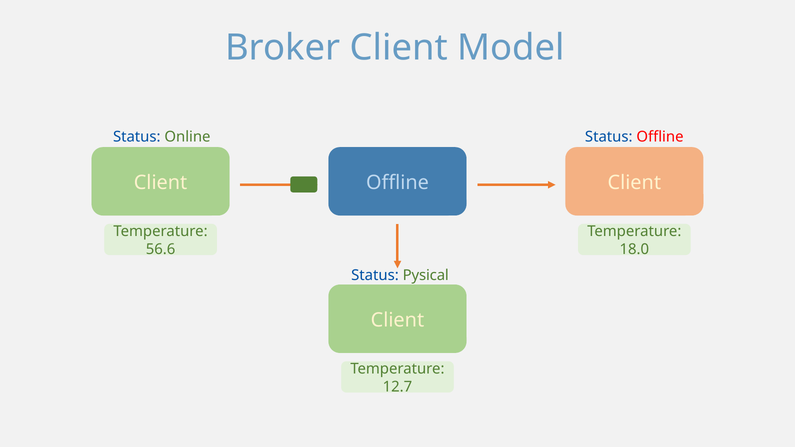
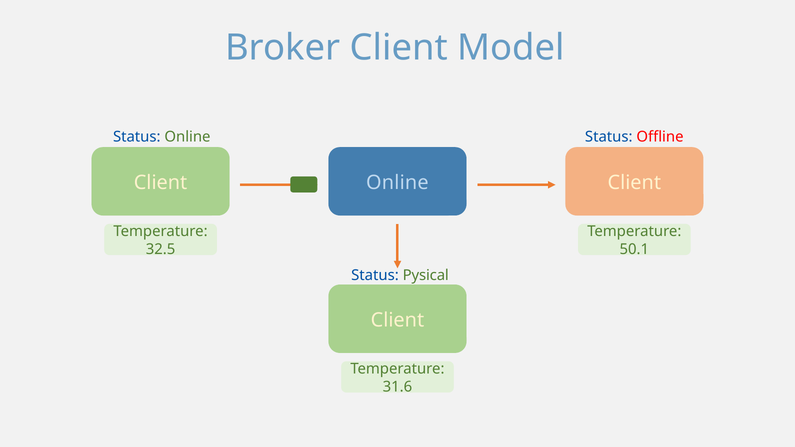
Offline at (398, 183): Offline -> Online
56.6: 56.6 -> 32.5
18.0: 18.0 -> 50.1
12.7: 12.7 -> 31.6
